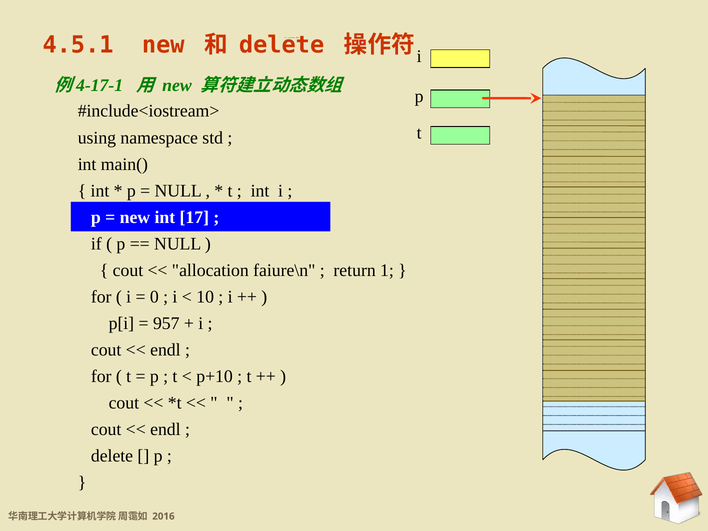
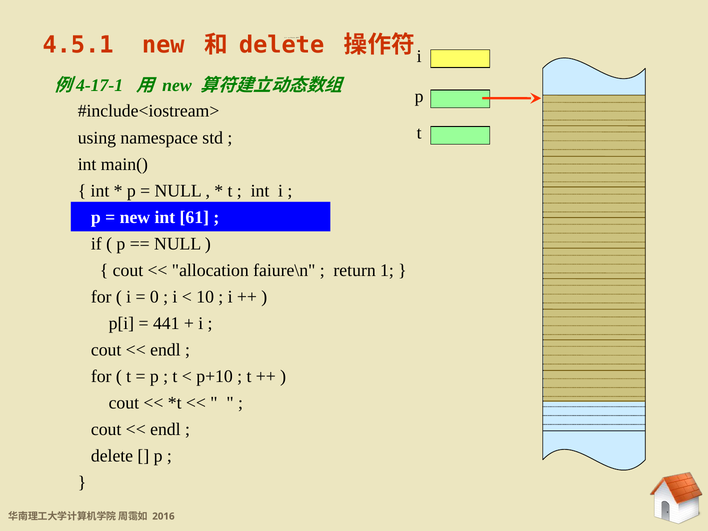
17: 17 -> 61
957: 957 -> 441
